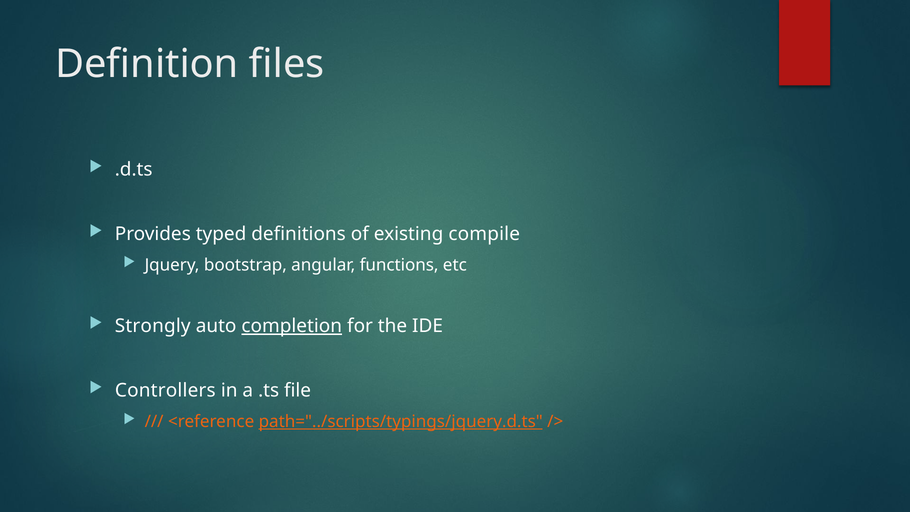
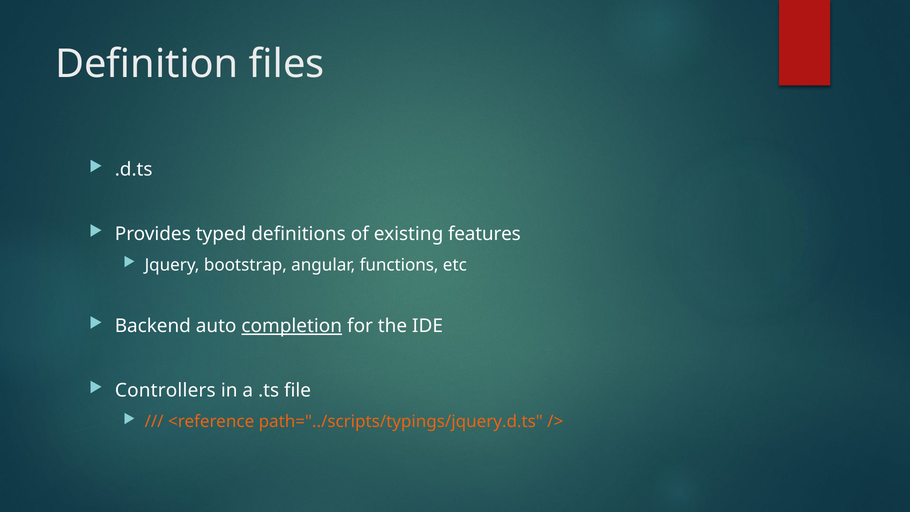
compile: compile -> features
Strongly: Strongly -> Backend
path="../scripts/typings/jquery.d.ts underline: present -> none
